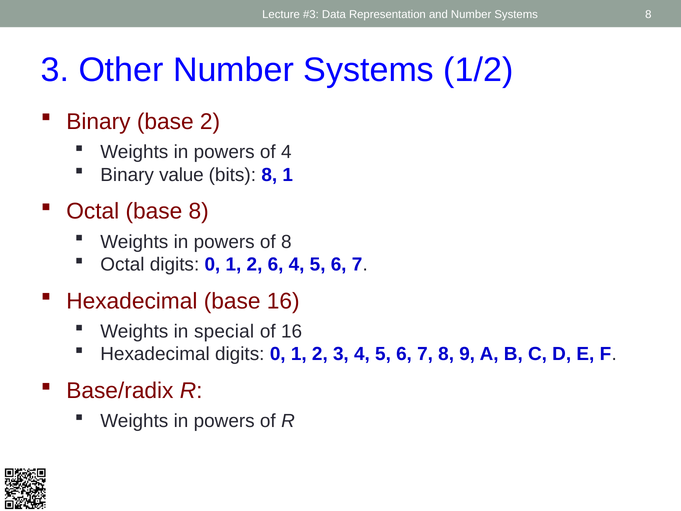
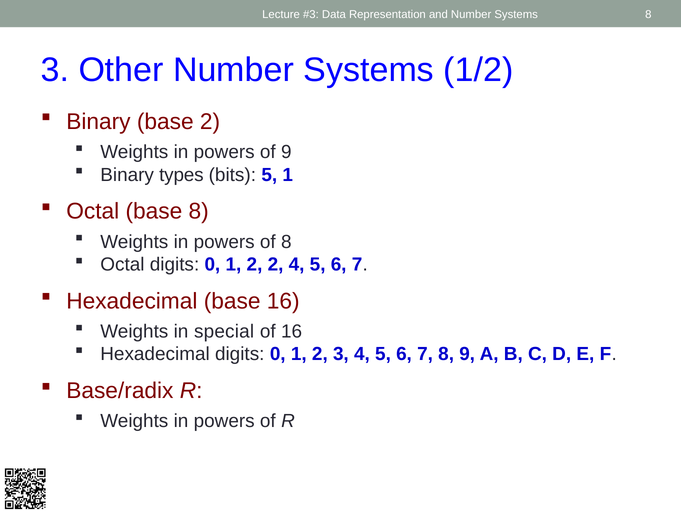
of 4: 4 -> 9
value: value -> types
bits 8: 8 -> 5
2 6: 6 -> 2
